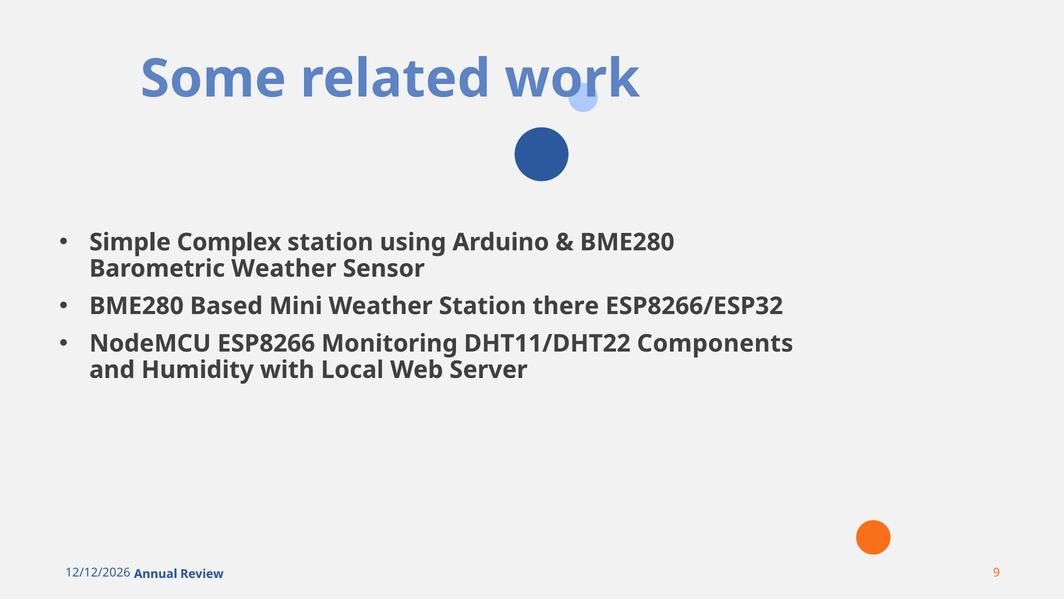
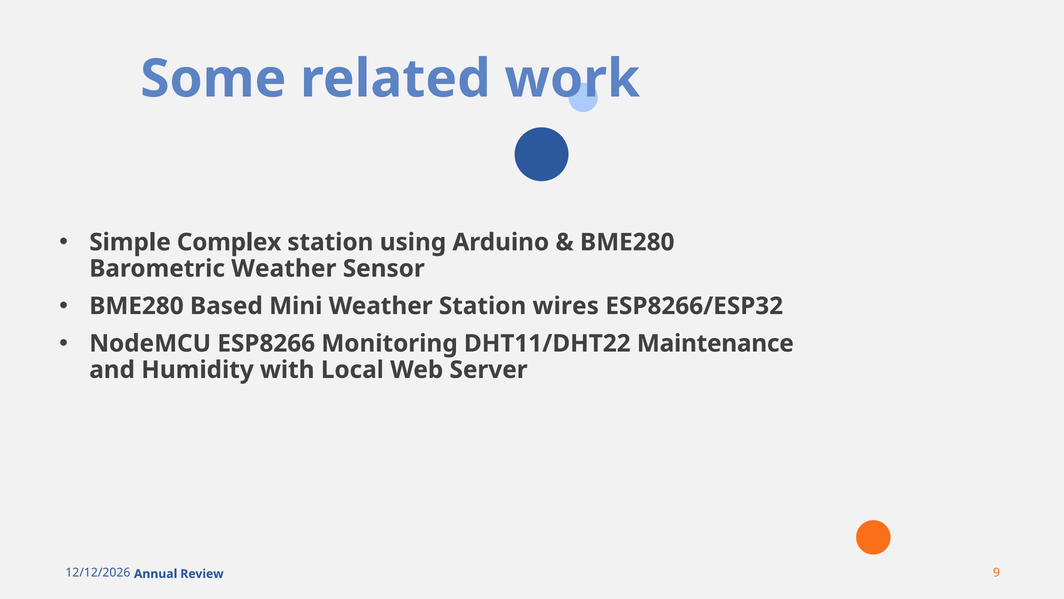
there: there -> wires
Components: Components -> Maintenance
